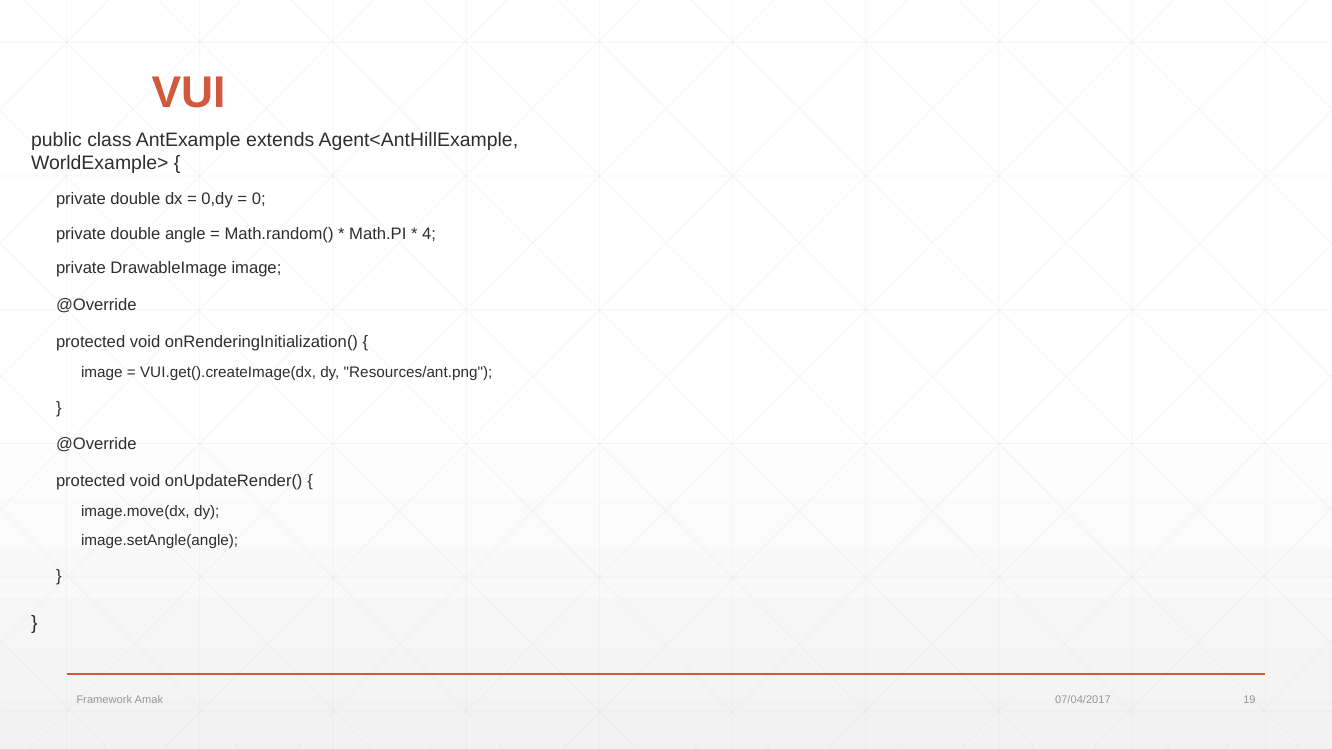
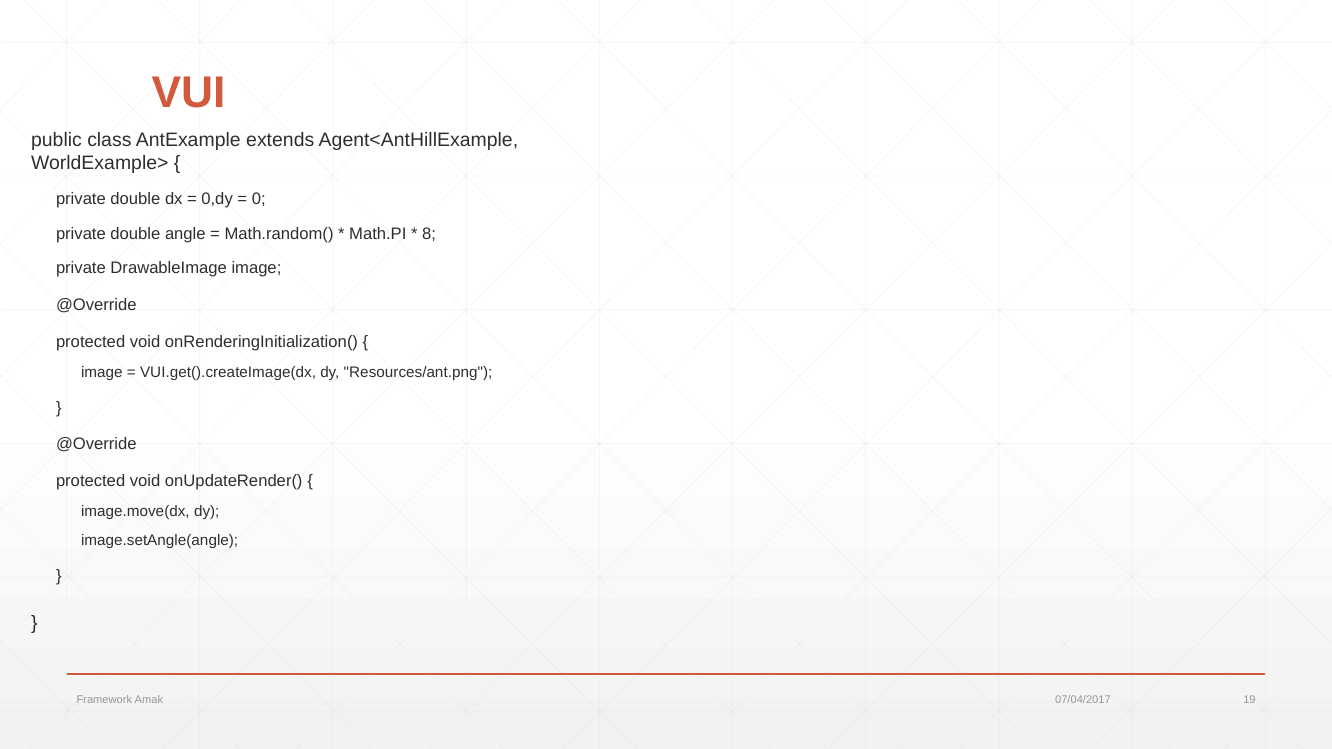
4: 4 -> 8
